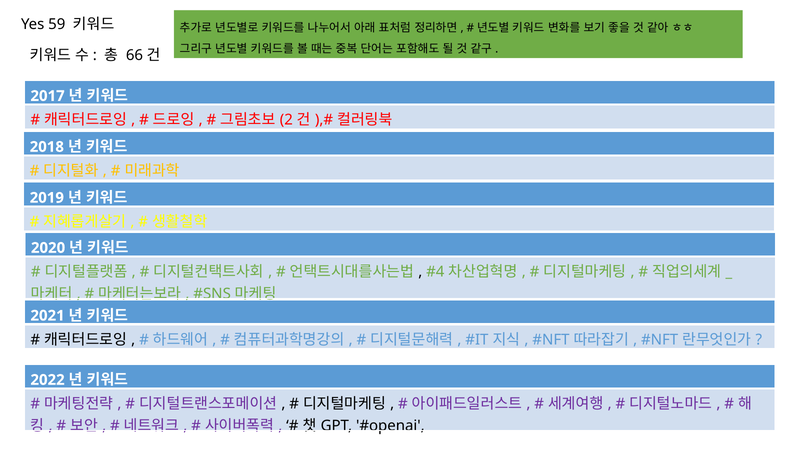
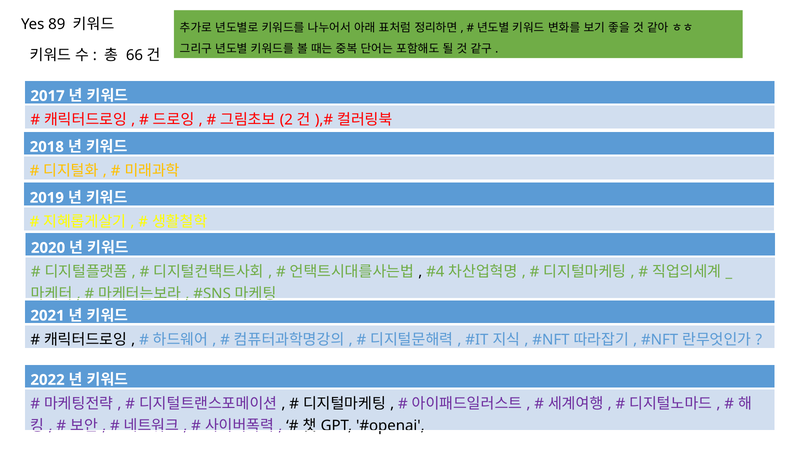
59: 59 -> 89
